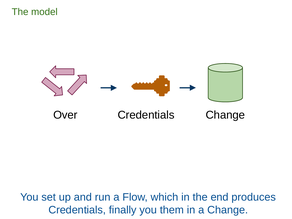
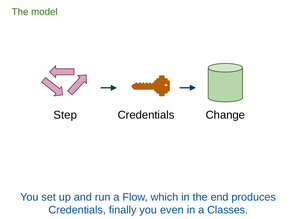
Over: Over -> Step
them: them -> even
a Change: Change -> Classes
